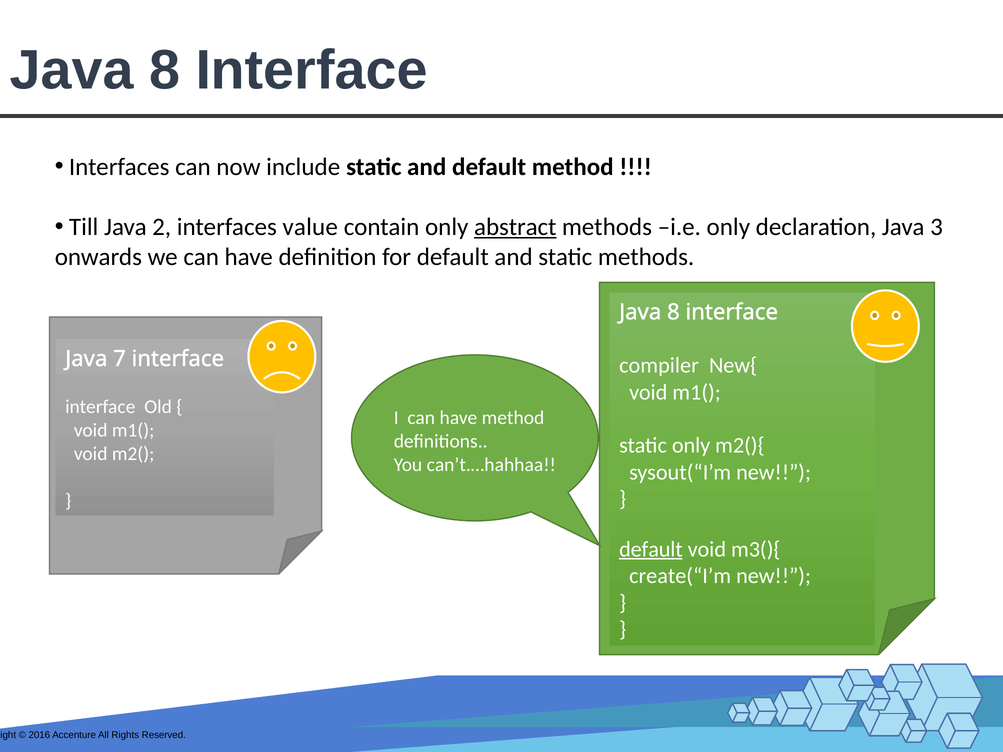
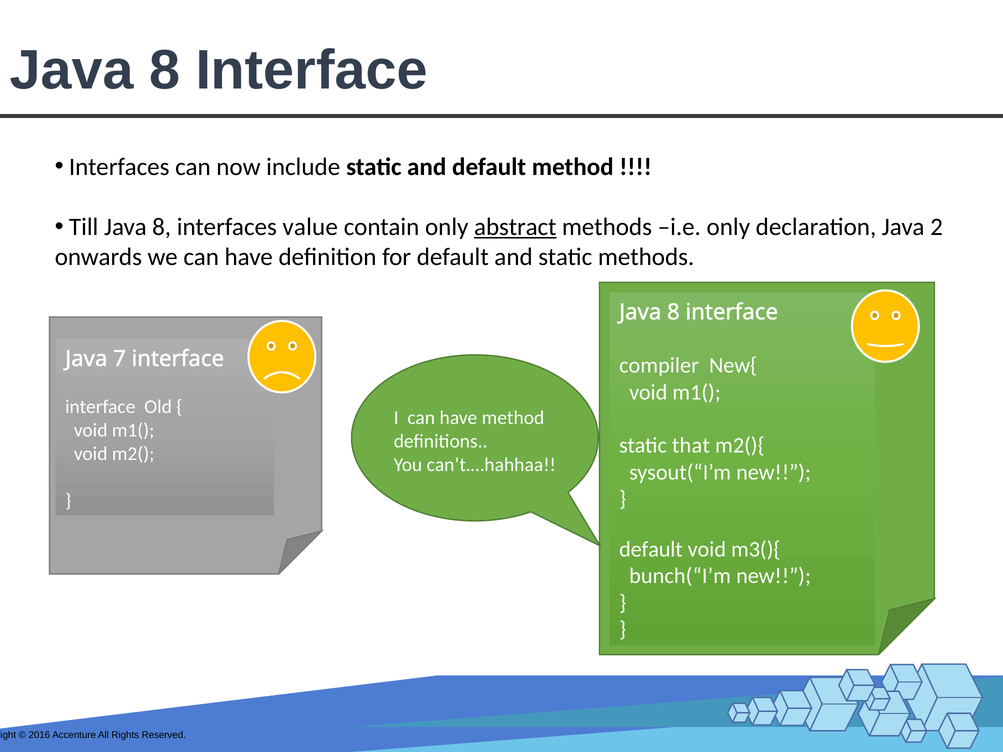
Till Java 2: 2 -> 8
3: 3 -> 2
static only: only -> that
default at (651, 549) underline: present -> none
create(“I’m: create(“I’m -> bunch(“I’m
